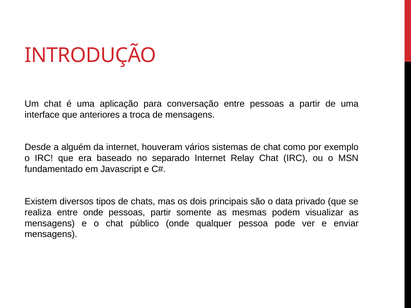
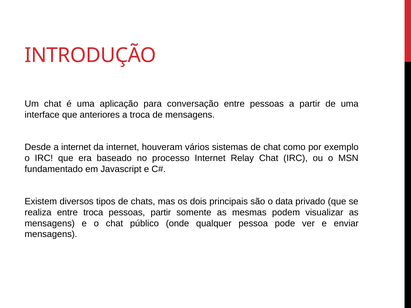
a alguém: alguém -> internet
separado: separado -> processo
entre onde: onde -> troca
